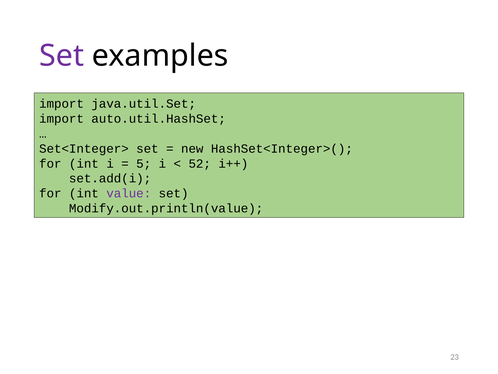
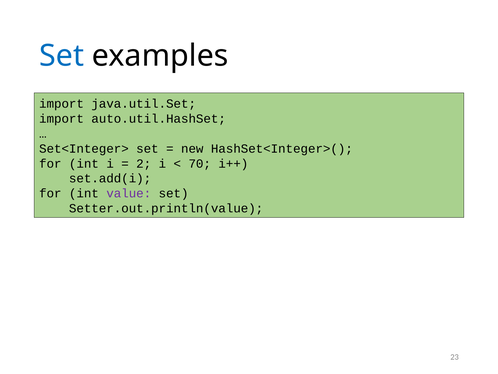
Set at (62, 56) colour: purple -> blue
5: 5 -> 2
52: 52 -> 70
Modify.out.println(value: Modify.out.println(value -> Setter.out.println(value
